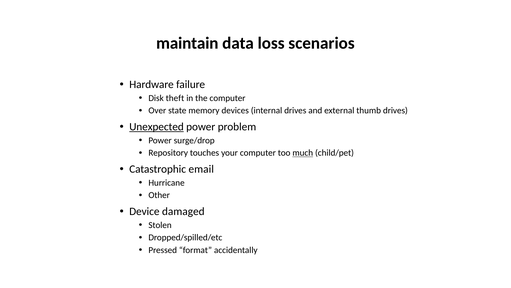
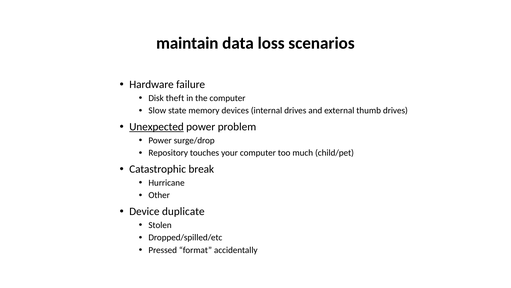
Over: Over -> Slow
much underline: present -> none
email: email -> break
damaged: damaged -> duplicate
